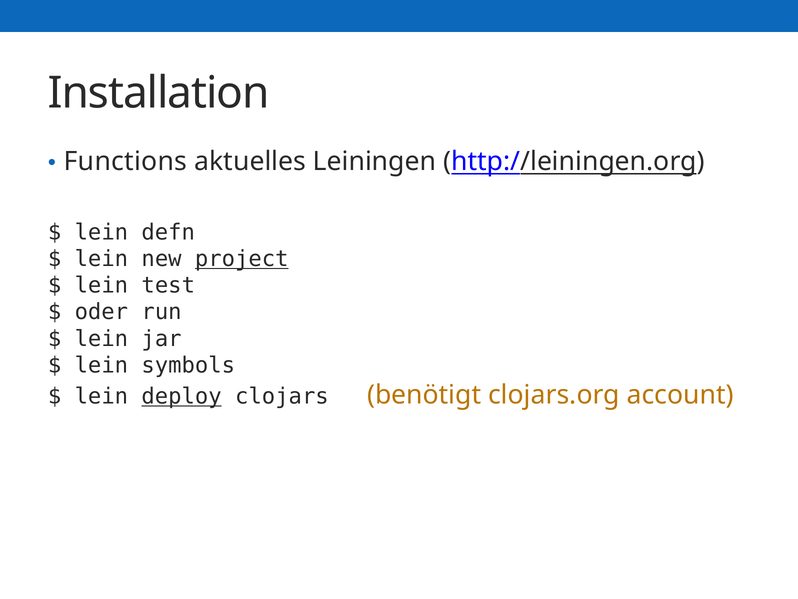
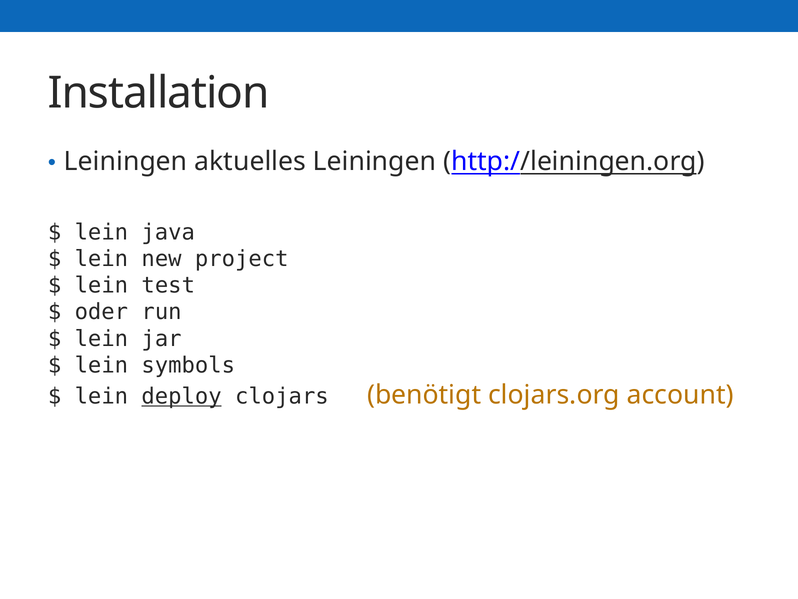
Functions at (126, 161): Functions -> Leiningen
defn: defn -> java
project underline: present -> none
